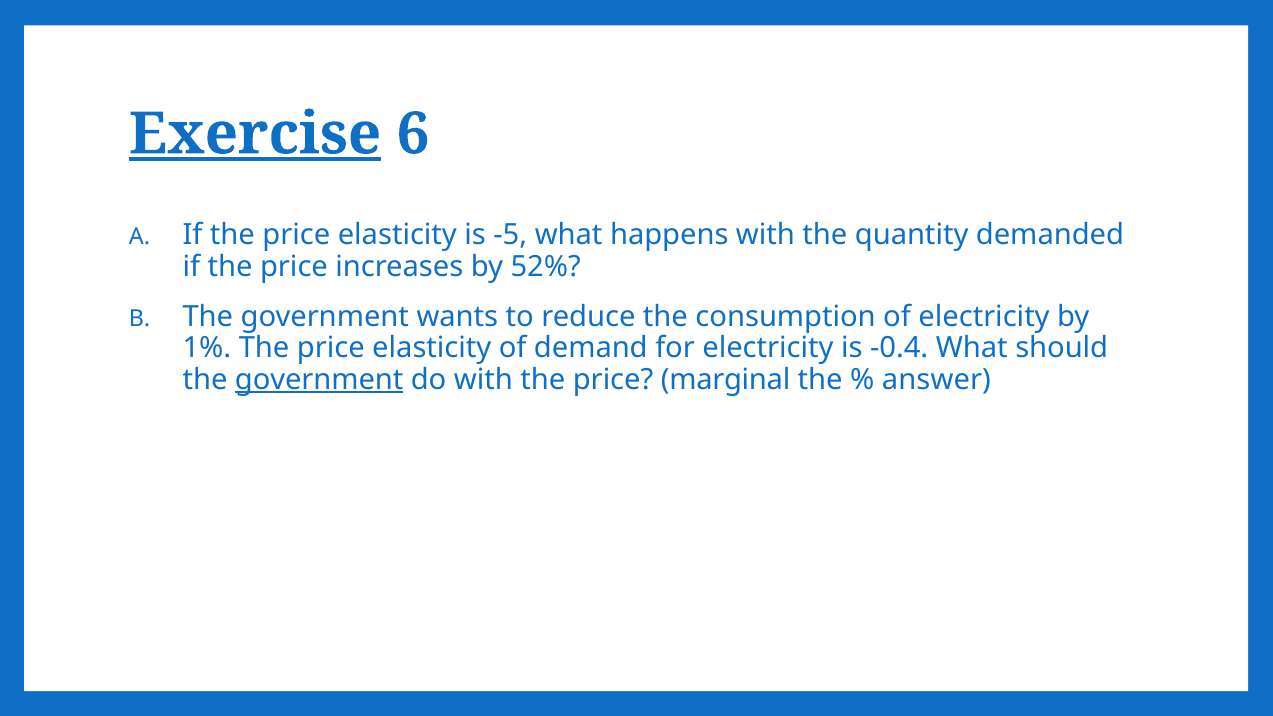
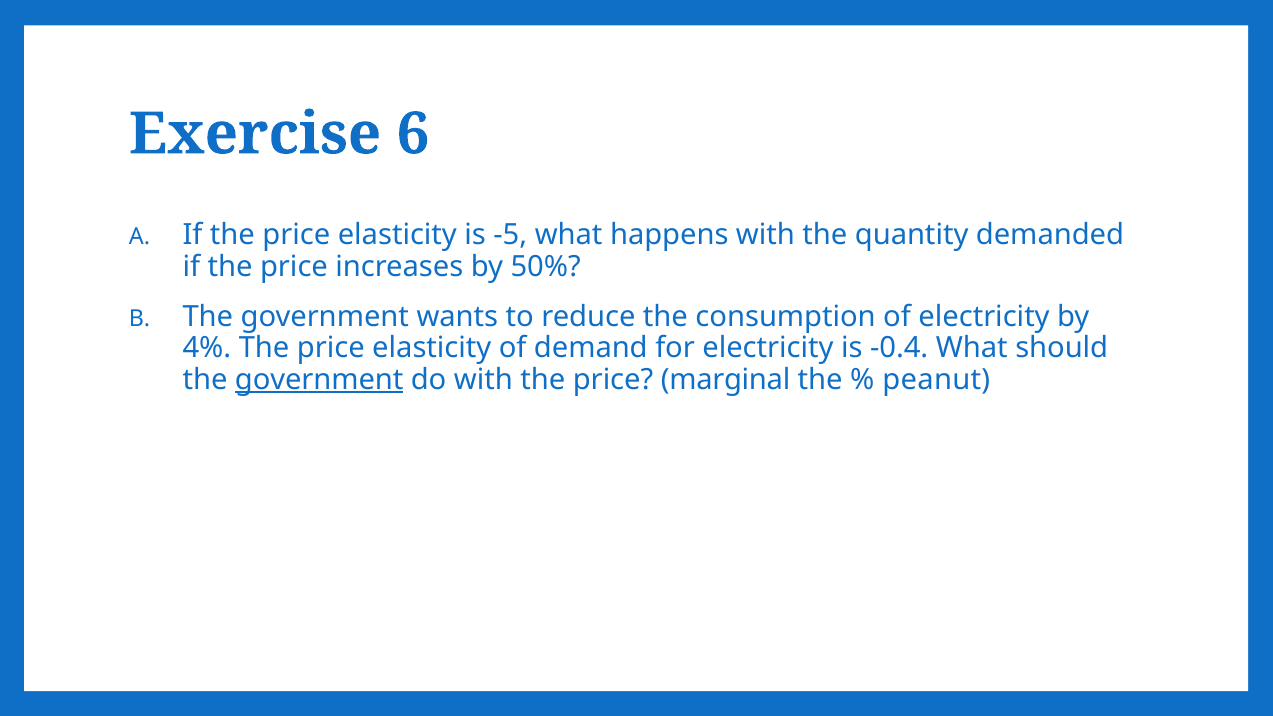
Exercise underline: present -> none
52%: 52% -> 50%
1%: 1% -> 4%
answer: answer -> peanut
